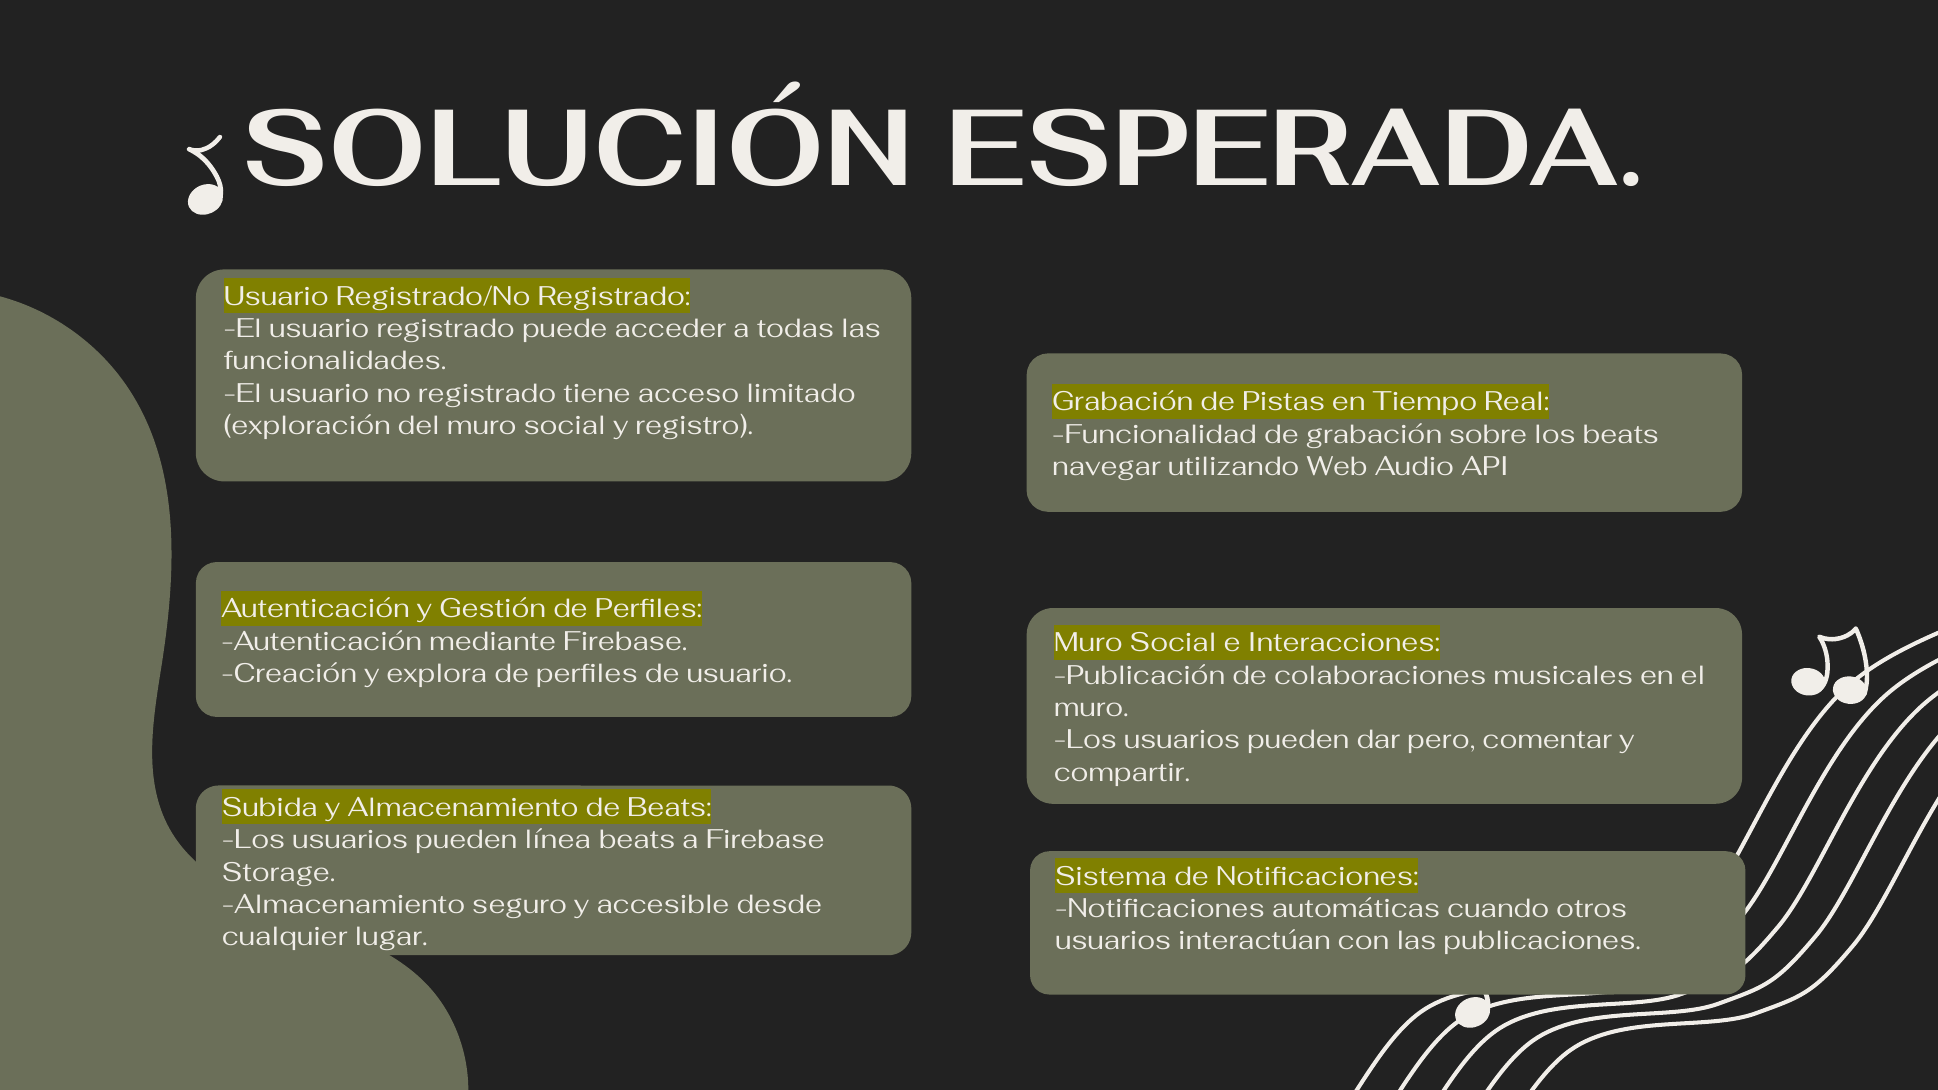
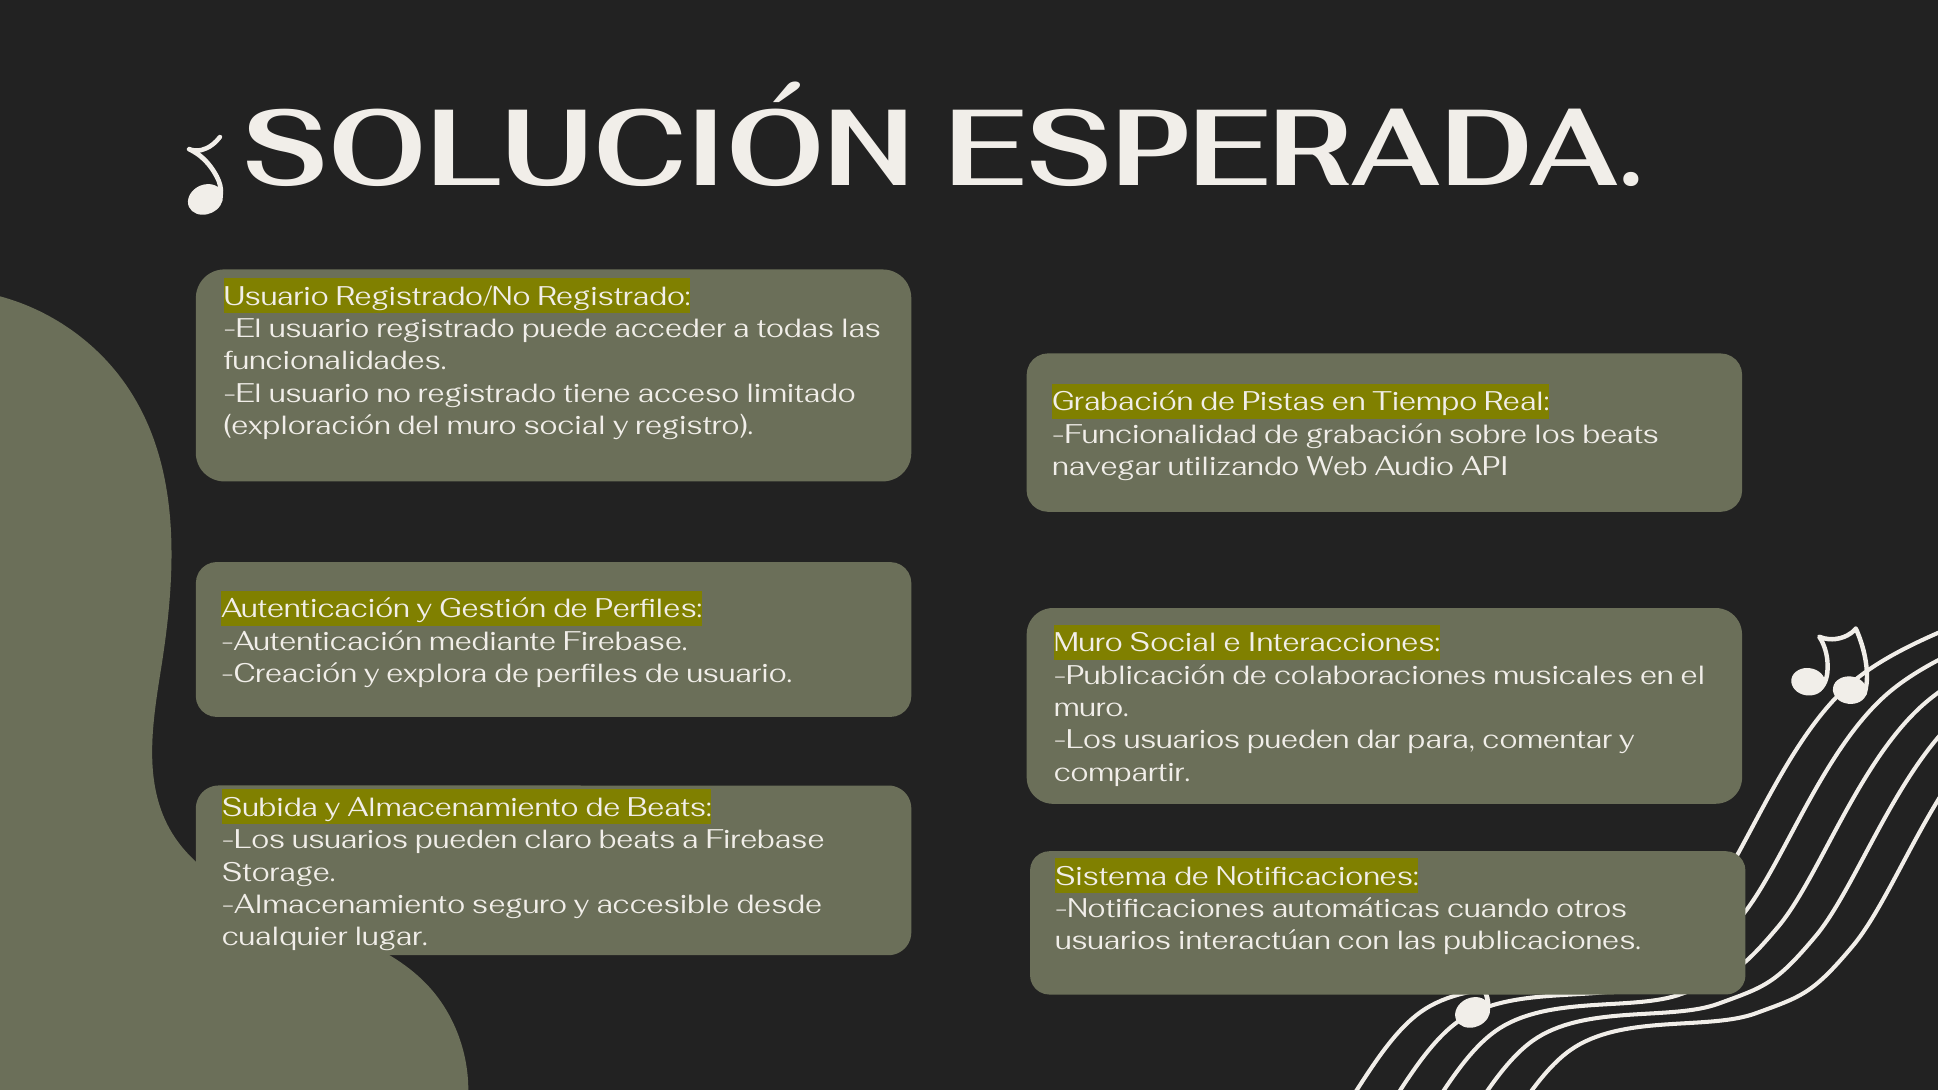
pero: pero -> para
línea: línea -> claro
